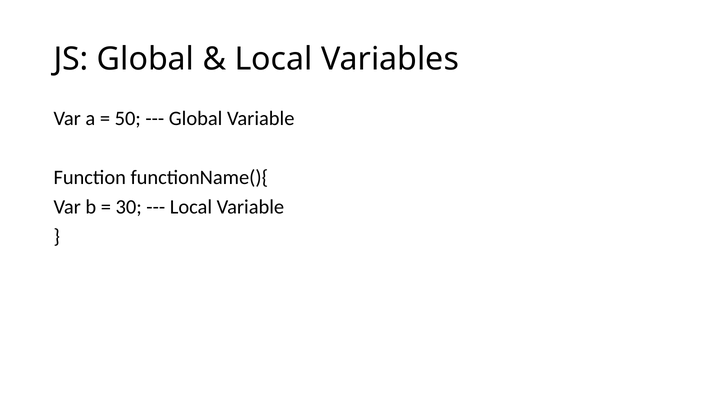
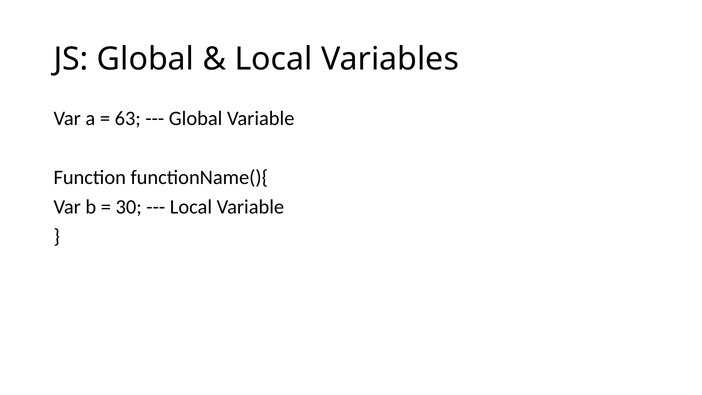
50: 50 -> 63
